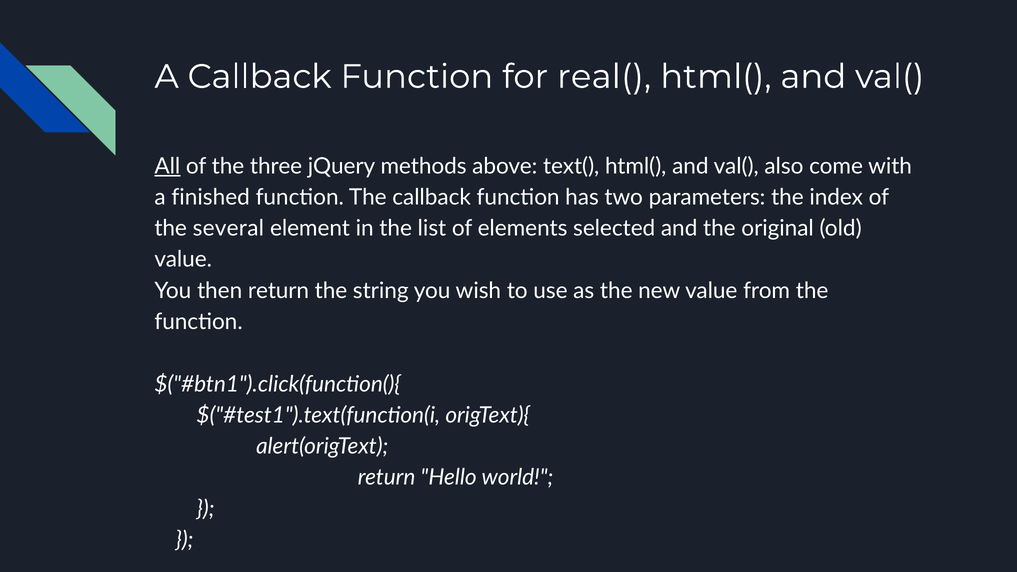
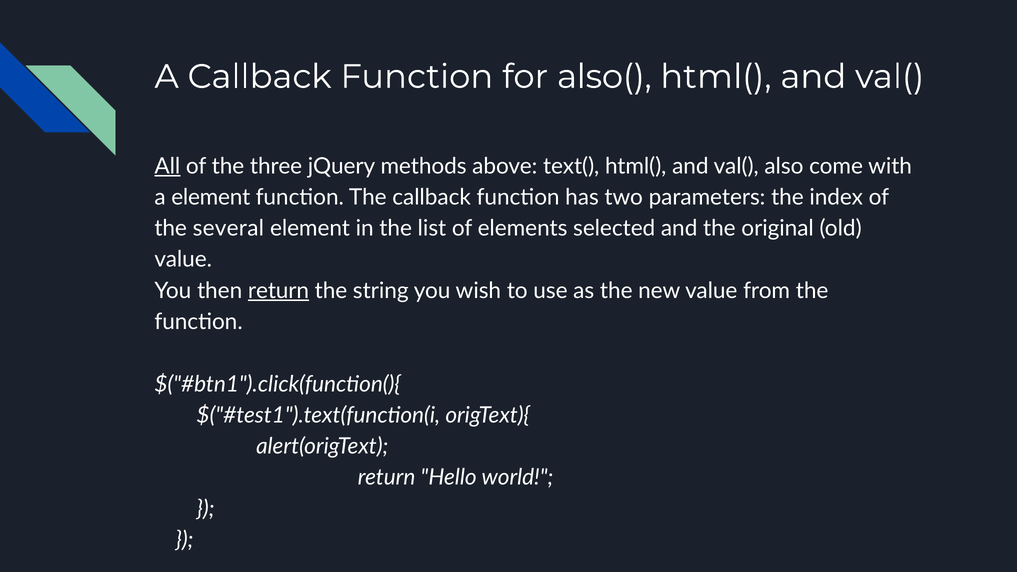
real(: real( -> also(
a finished: finished -> element
return at (278, 291) underline: none -> present
